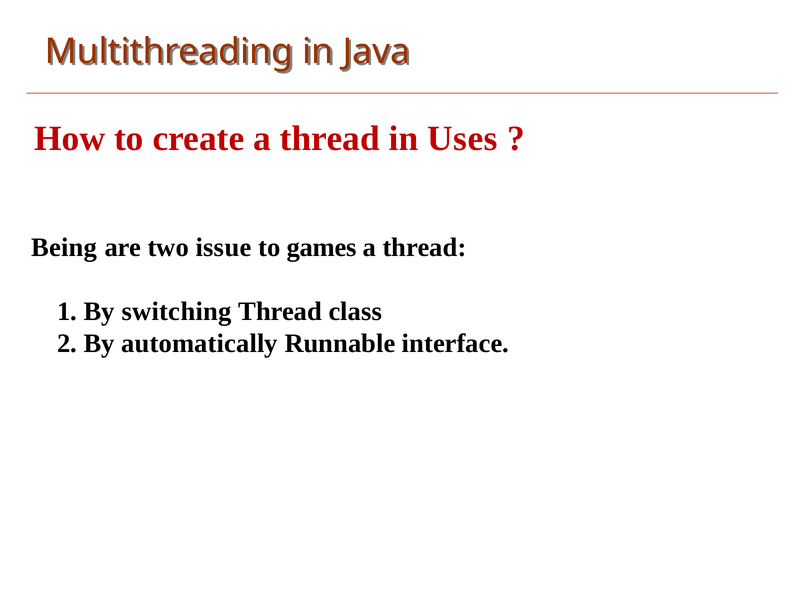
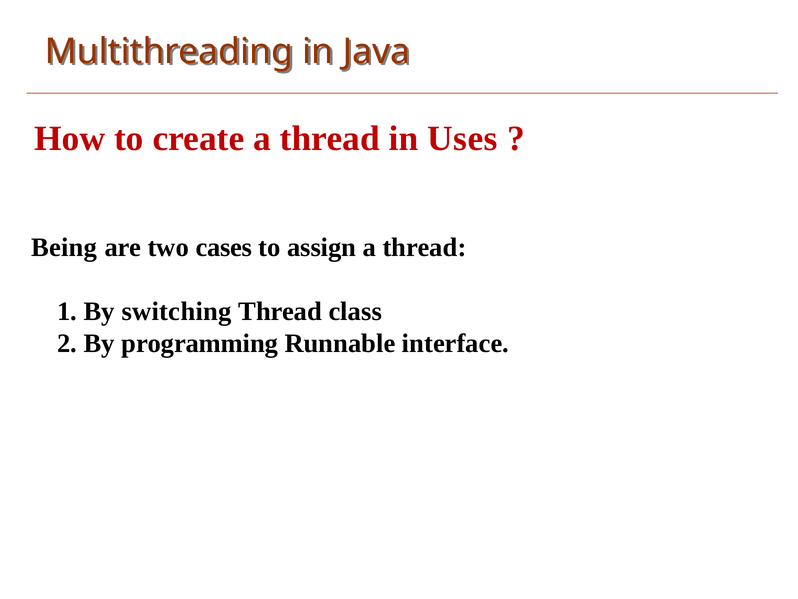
issue: issue -> cases
games: games -> assign
automatically: automatically -> programming
